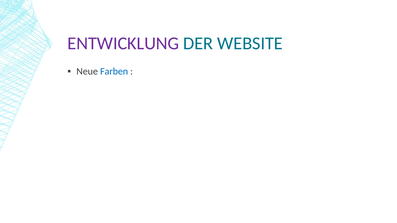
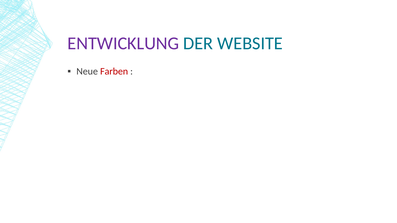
Farben colour: blue -> red
